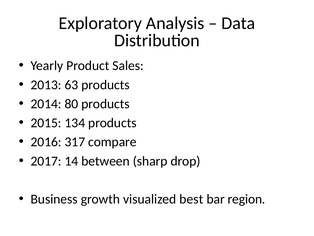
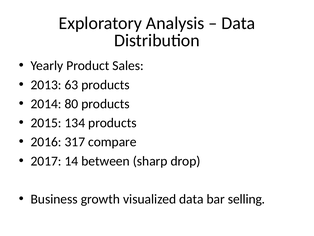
visualized best: best -> data
region: region -> selling
